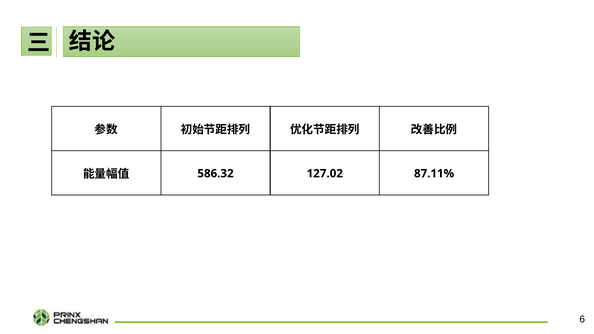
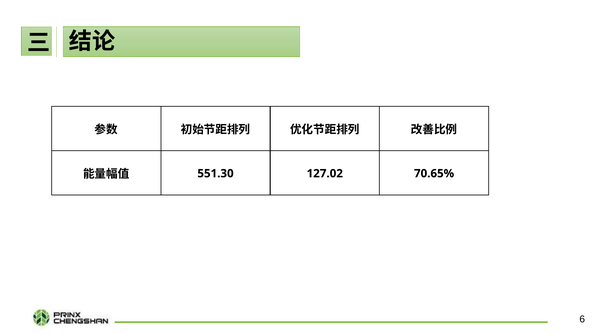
586.32: 586.32 -> 551.30
87.11%: 87.11% -> 70.65%
